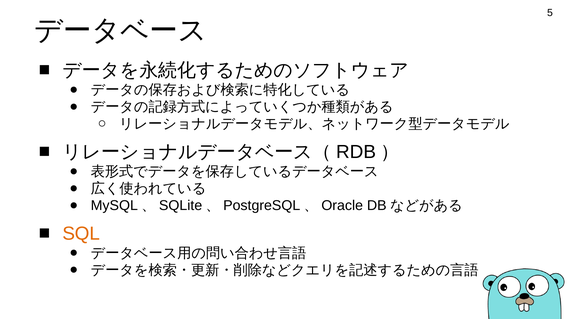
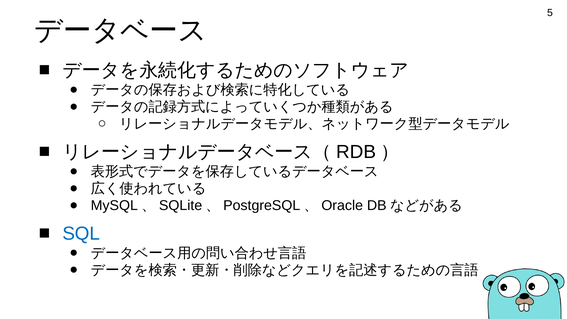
SQL colour: orange -> blue
